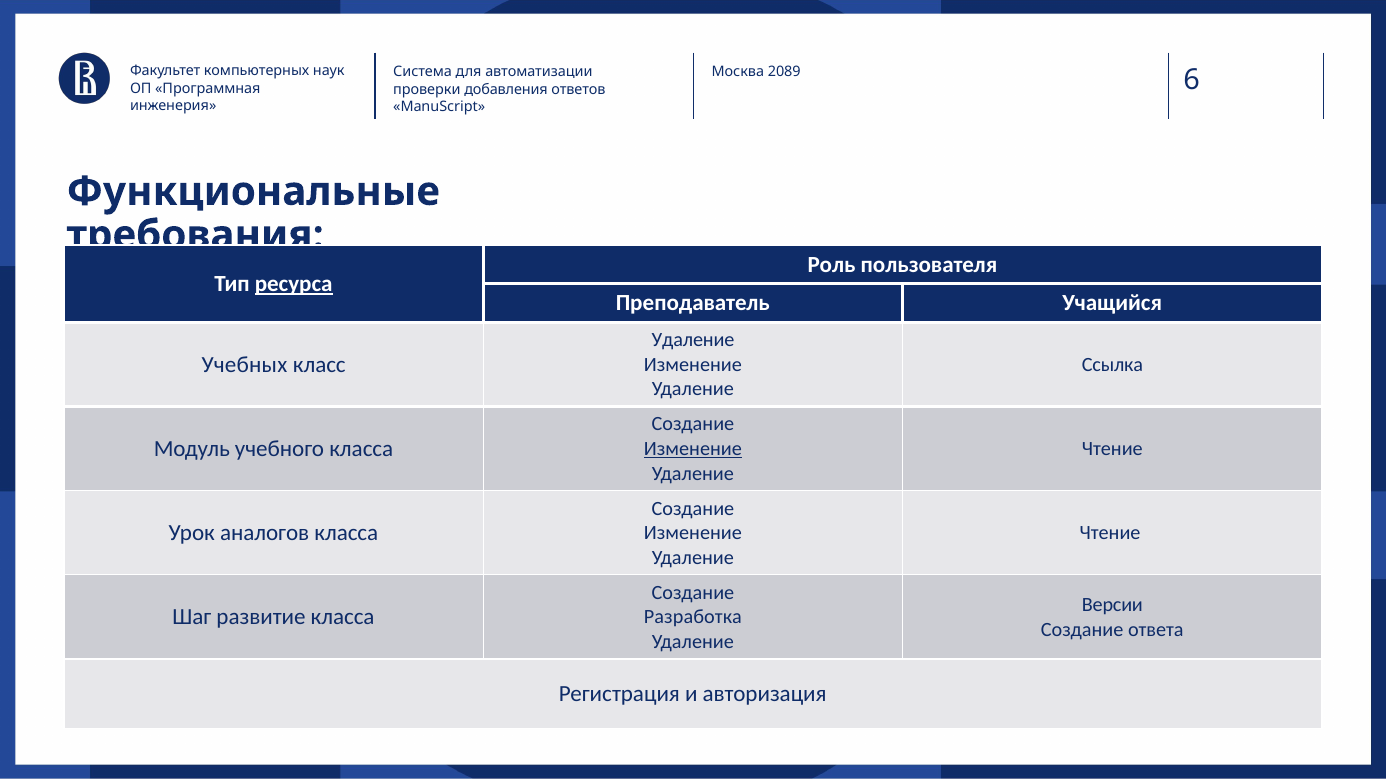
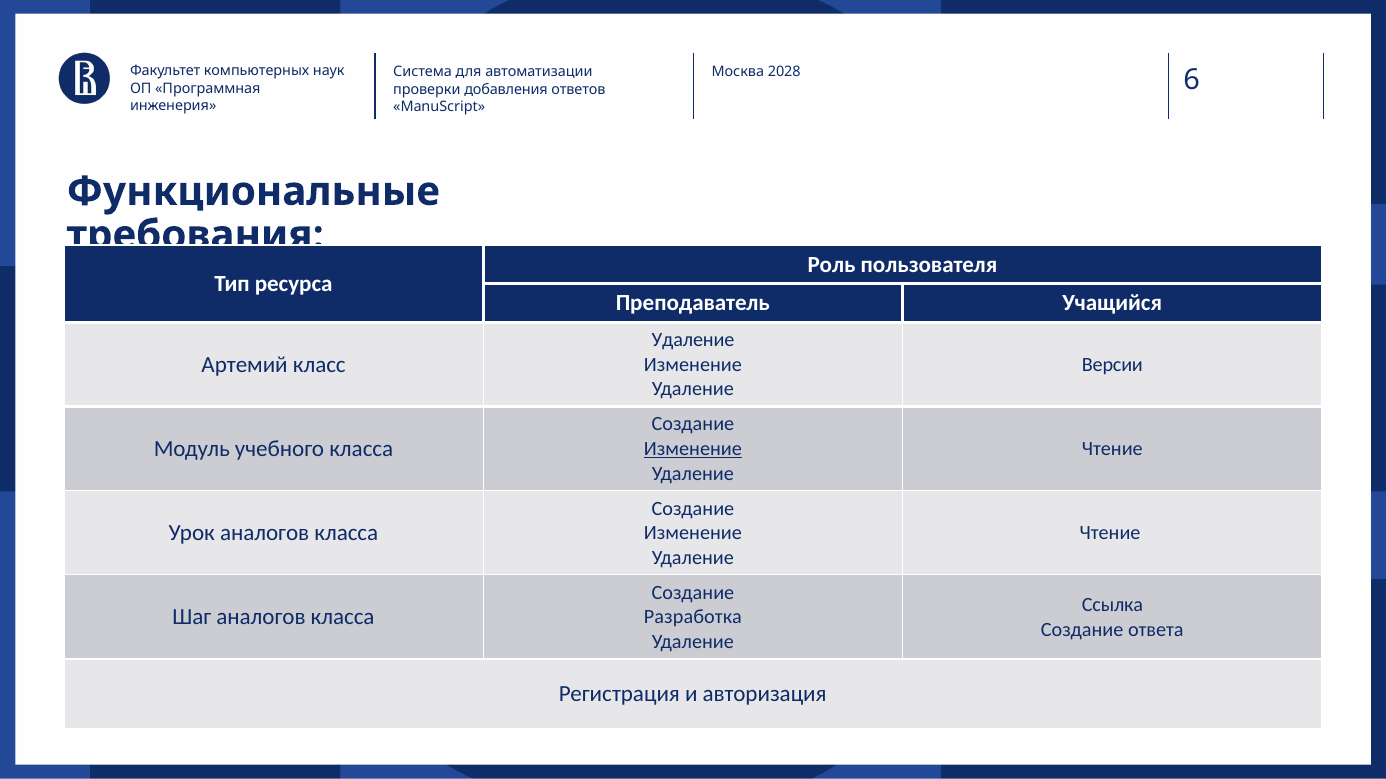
2089: 2089 -> 2028
ресурса underline: present -> none
Учебных: Учебных -> Артемий
Ссылка: Ссылка -> Версии
Версии: Версии -> Ссылка
Шаг развитие: развитие -> аналогов
